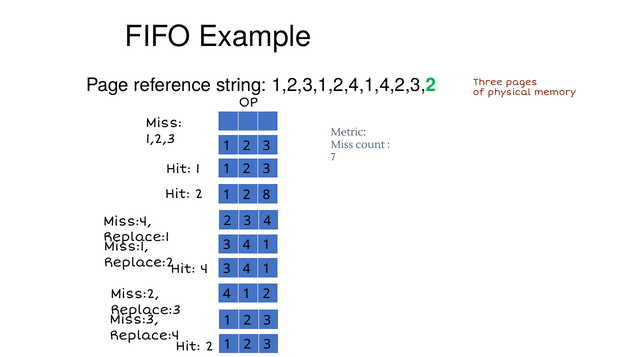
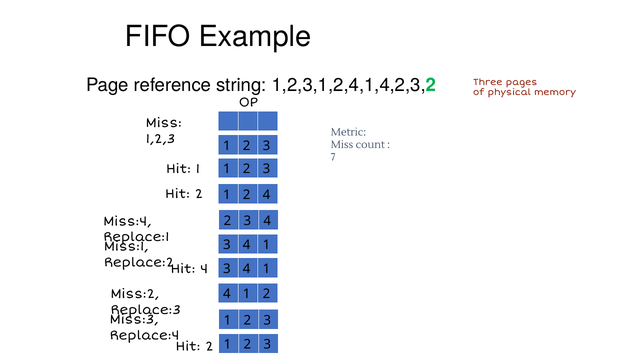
2 8: 8 -> 4
